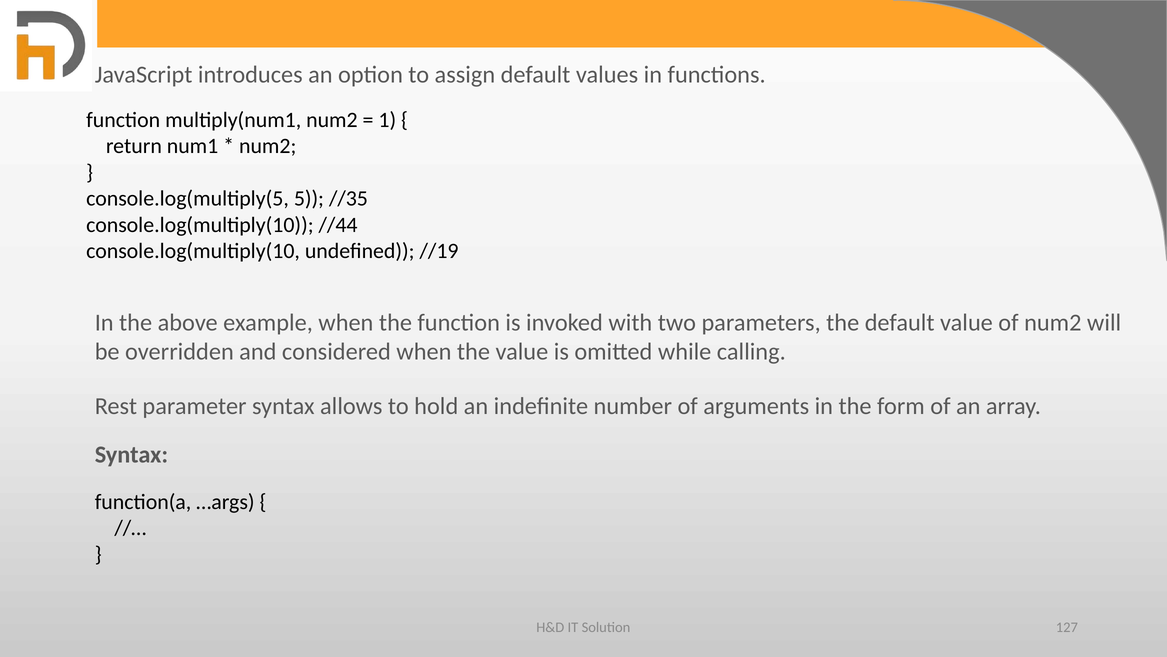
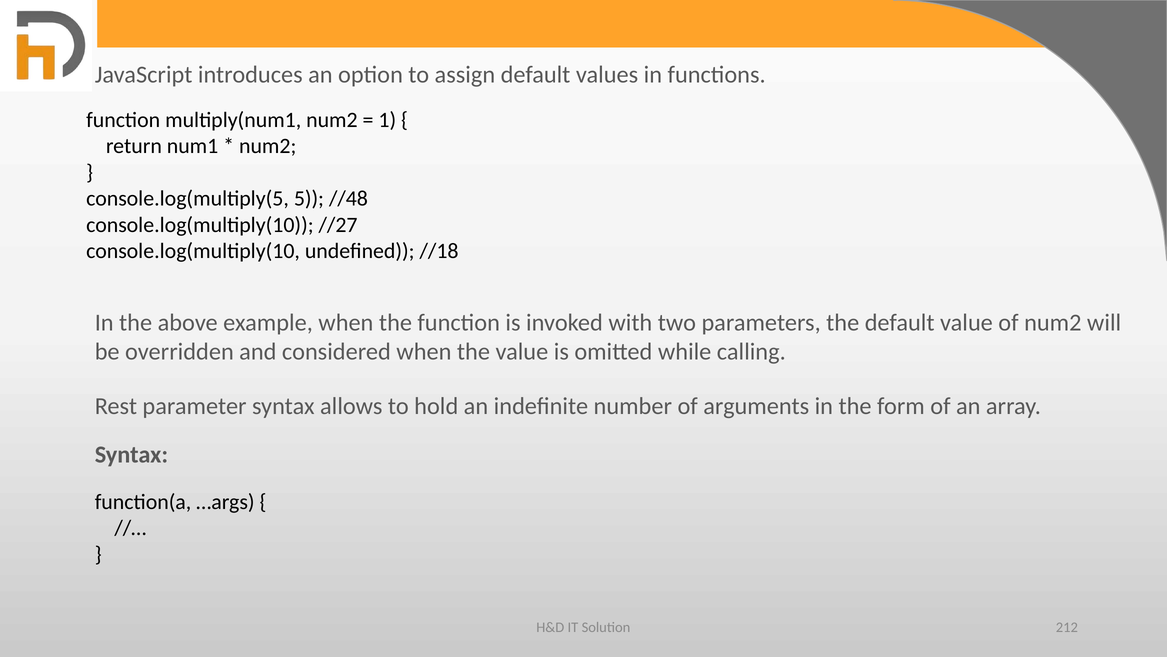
//35: //35 -> //48
//44: //44 -> //27
//19: //19 -> //18
127: 127 -> 212
